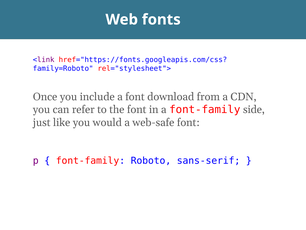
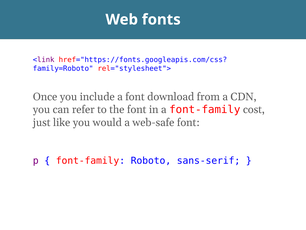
side: side -> cost
